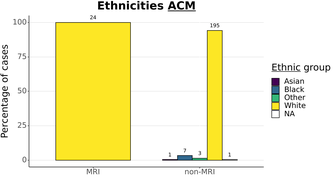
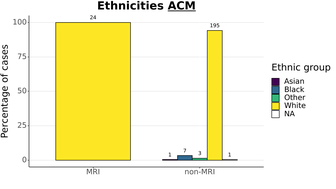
Ethnic underline: present -> none
